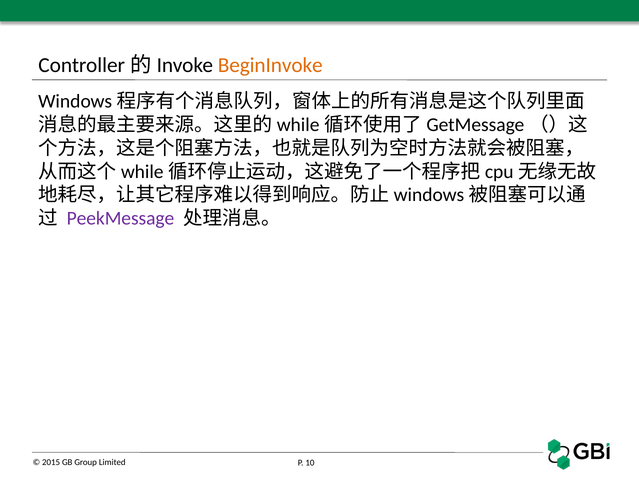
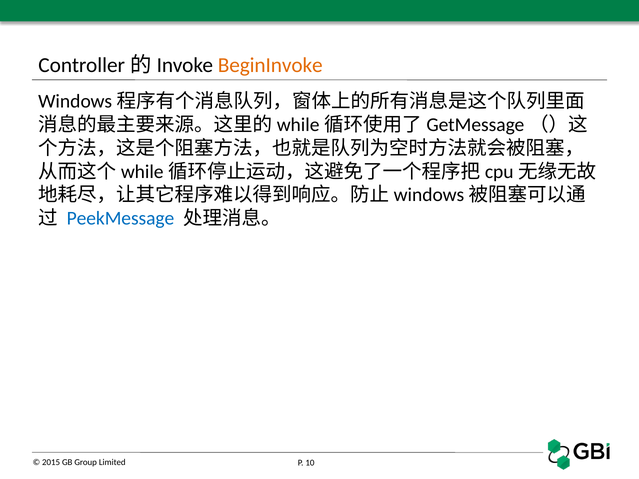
PeekMessage colour: purple -> blue
